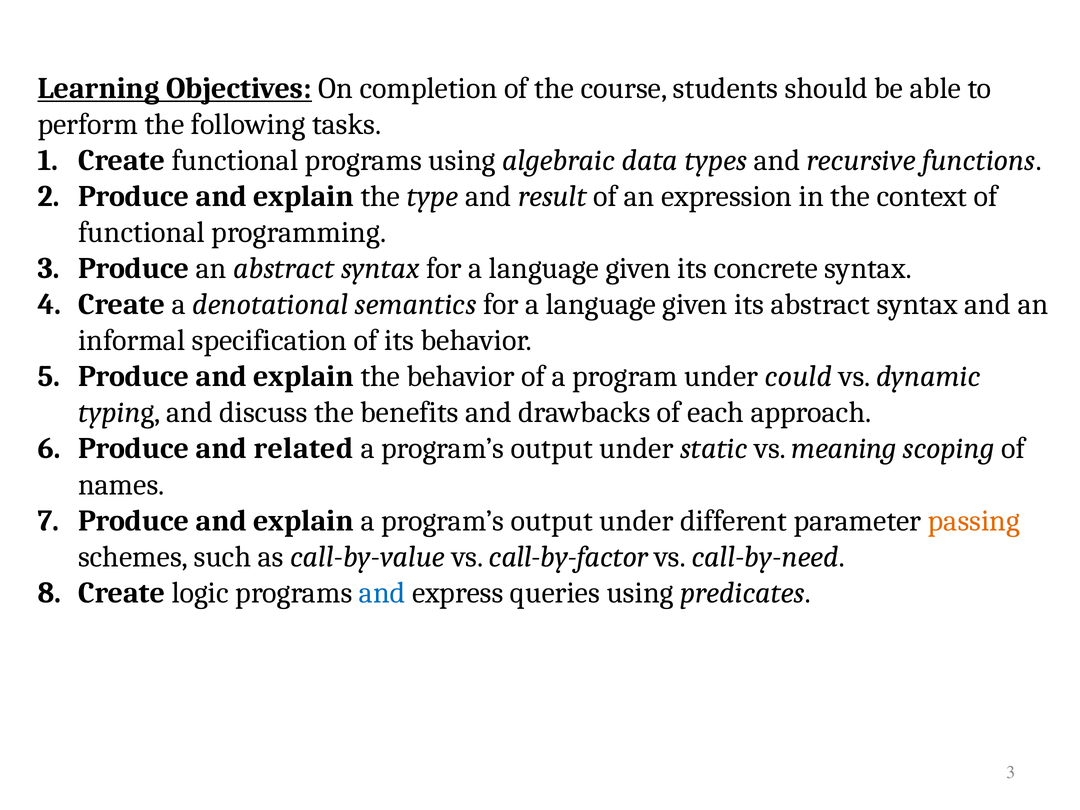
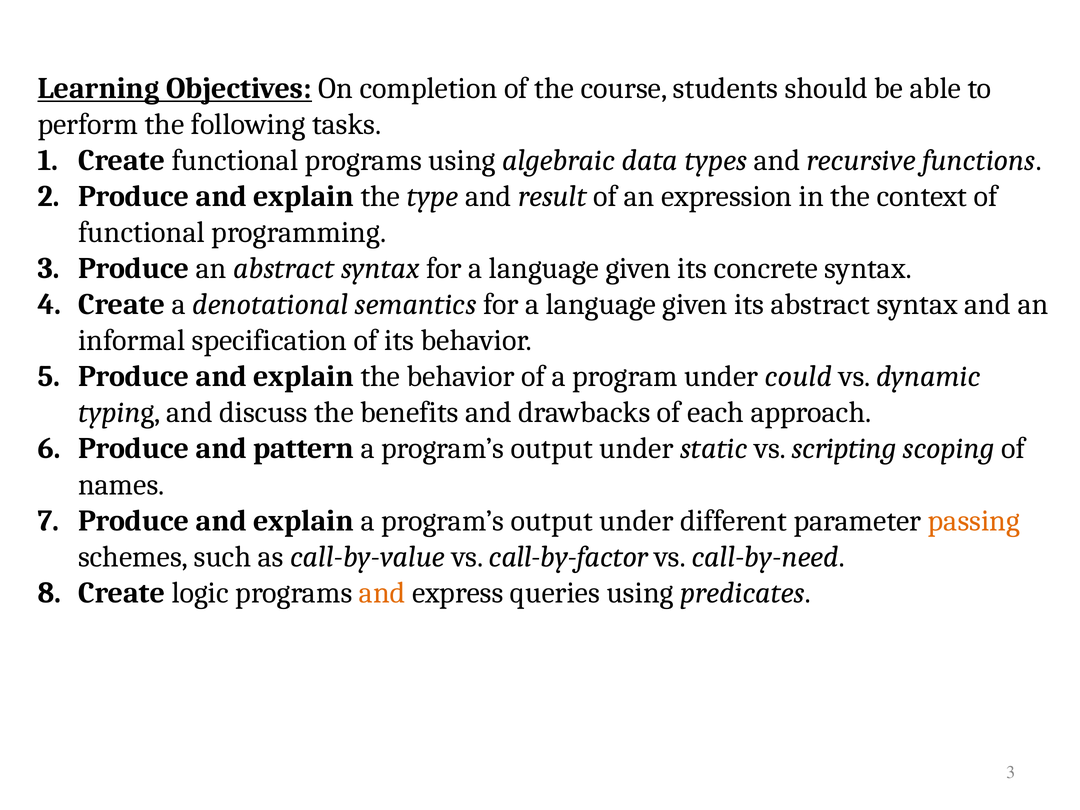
related: related -> pattern
meaning: meaning -> scripting
and at (382, 593) colour: blue -> orange
